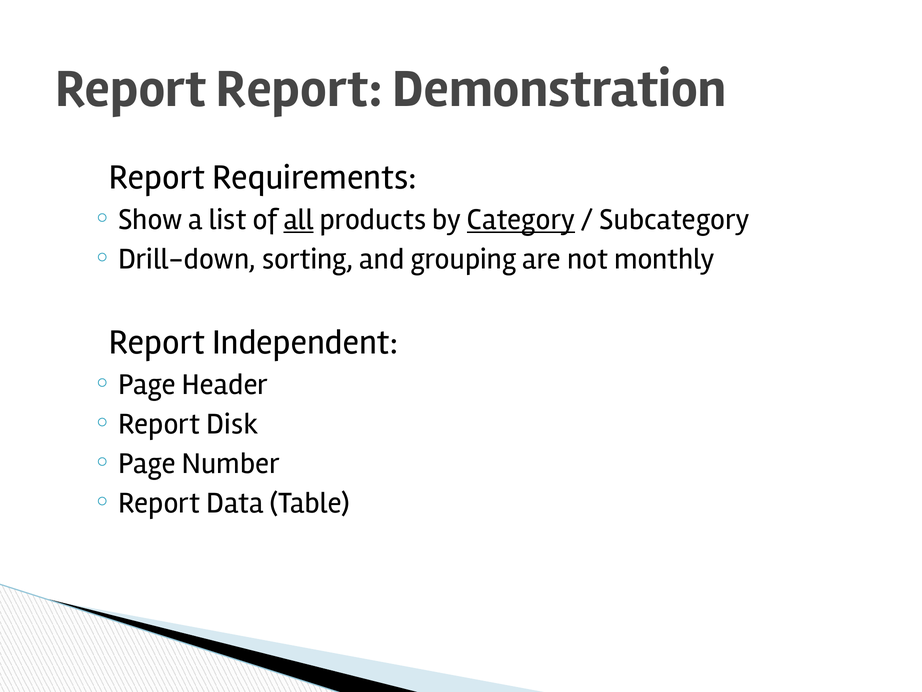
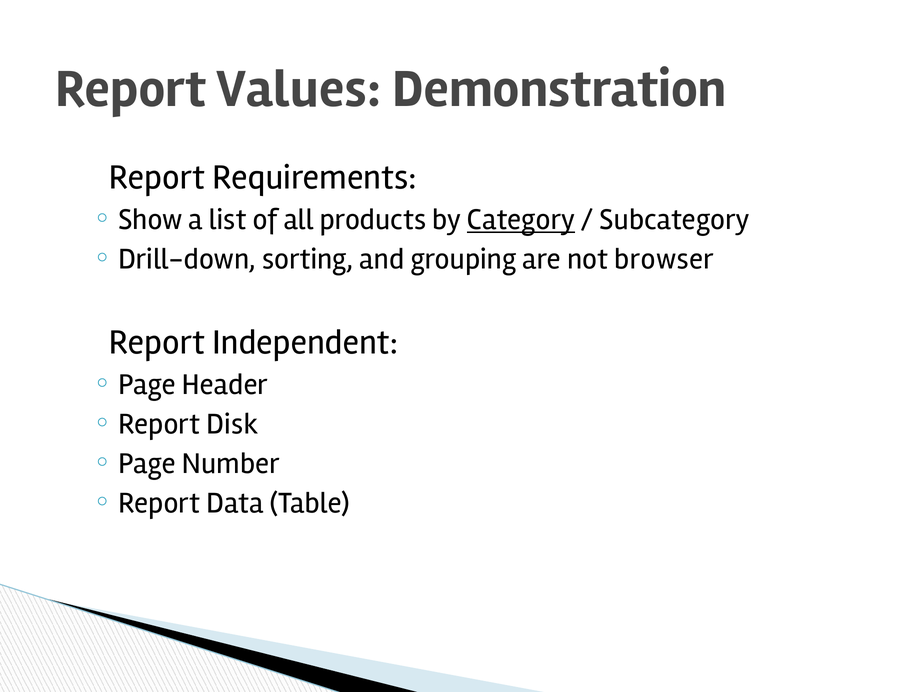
Report Report: Report -> Values
all underline: present -> none
monthly: monthly -> browser
